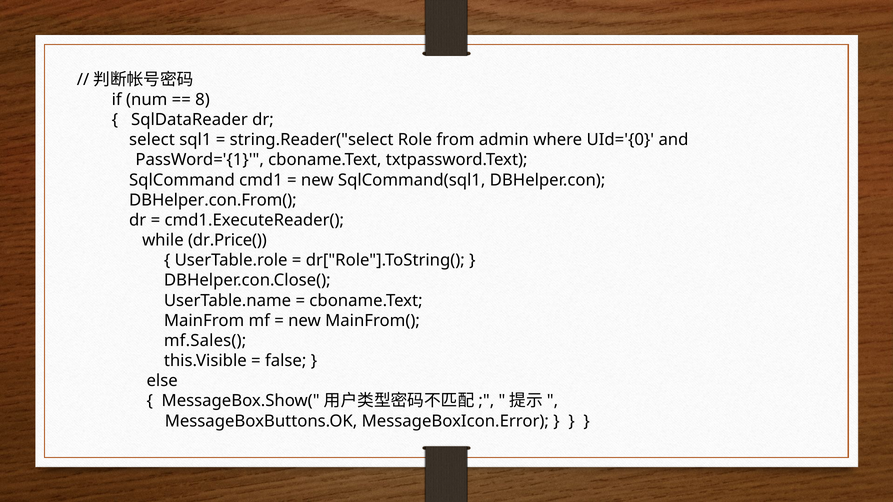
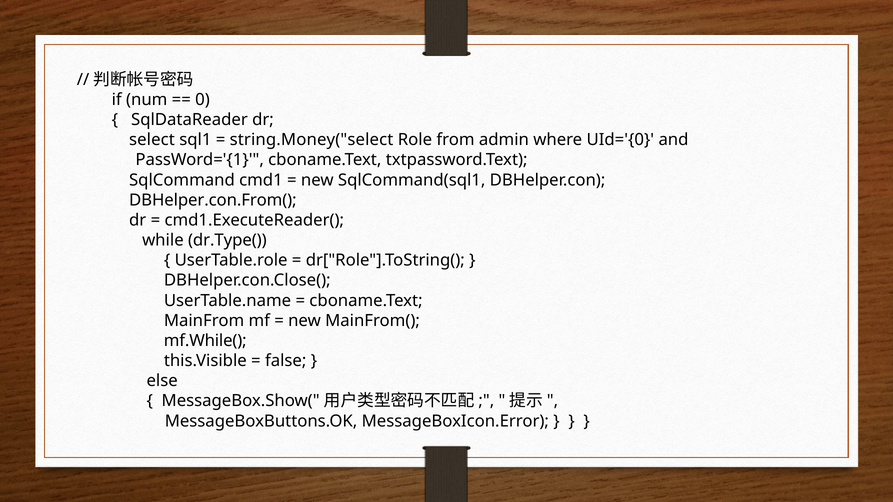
8: 8 -> 0
string.Reader("select: string.Reader("select -> string.Money("select
dr.Price(: dr.Price( -> dr.Type(
mf.Sales(: mf.Sales( -> mf.While(
